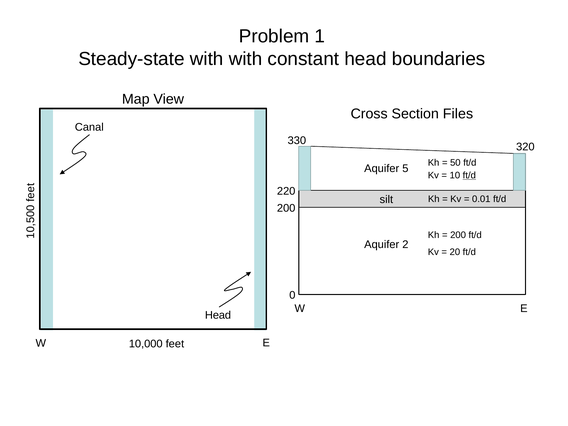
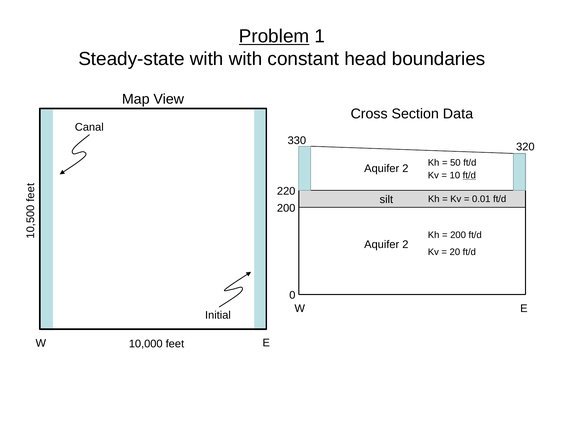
Problem underline: none -> present
Files: Files -> Data
5 at (405, 169): 5 -> 2
Head at (218, 315): Head -> Initial
